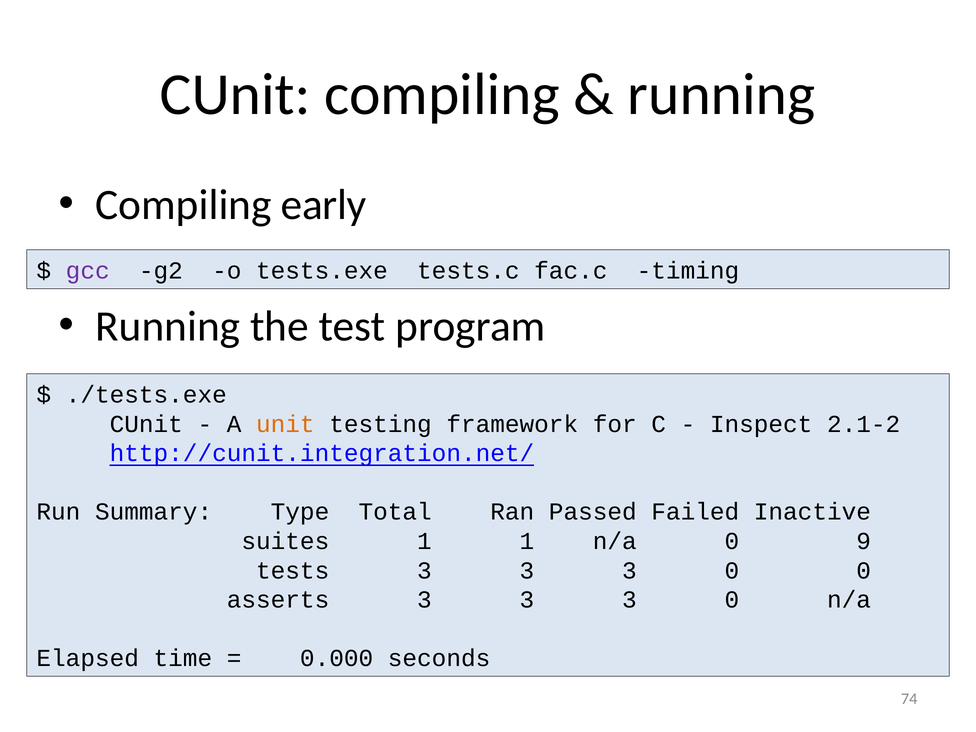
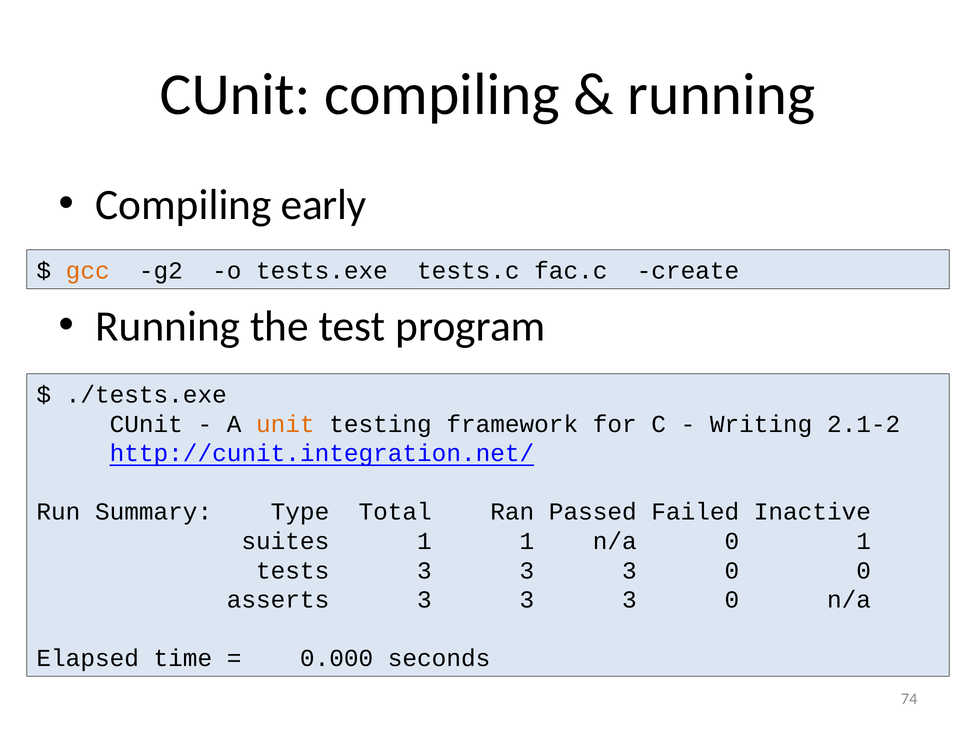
gcc colour: purple -> orange
timing: timing -> create
Inspect: Inspect -> Writing
0 9: 9 -> 1
